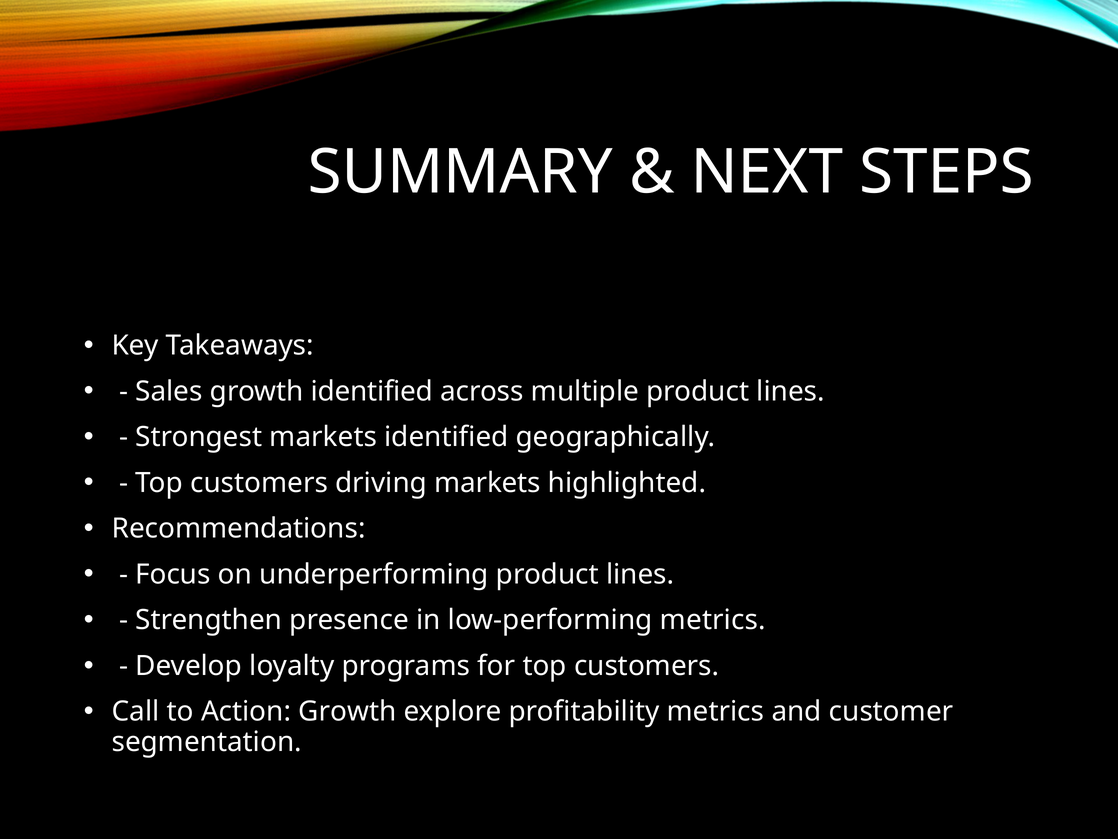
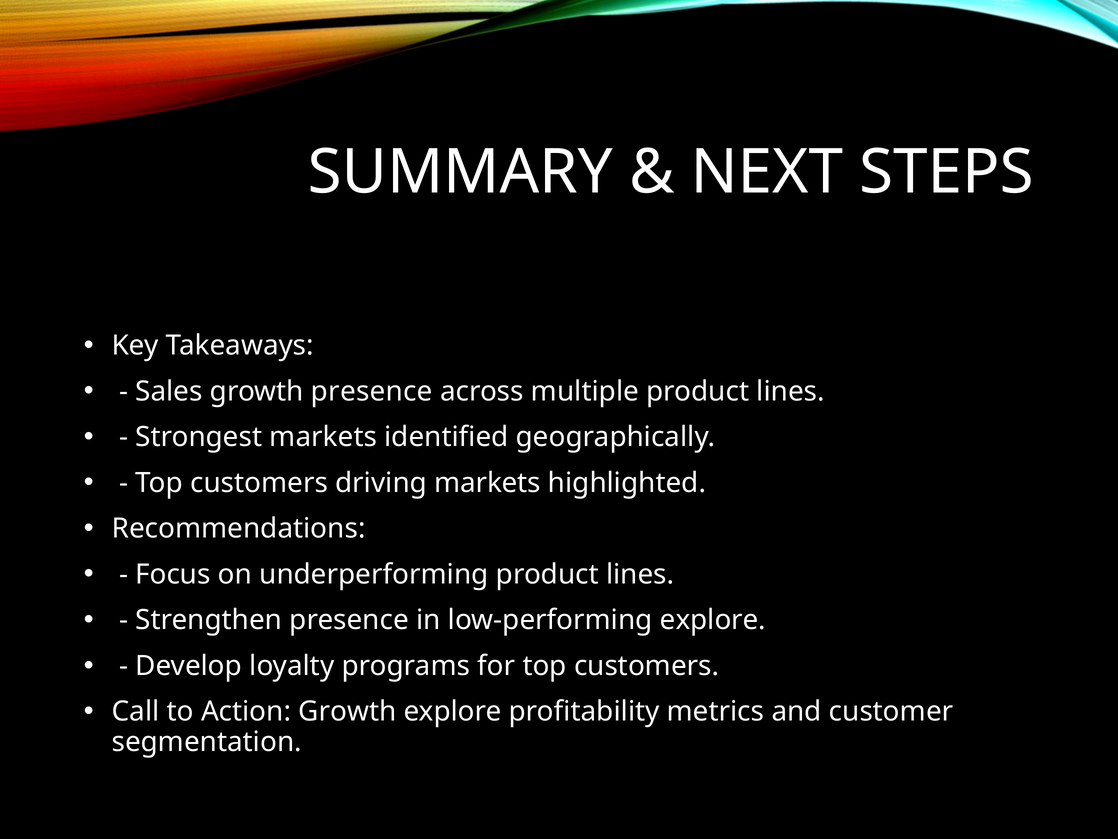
growth identified: identified -> presence
low-performing metrics: metrics -> explore
